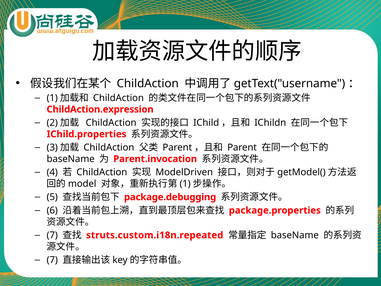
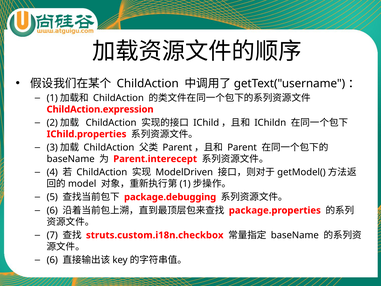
Parent.invocation: Parent.invocation -> Parent.interecept
struts.custom.i18n.repeated: struts.custom.i18n.repeated -> struts.custom.i18n.checkbox
7 at (52, 260): 7 -> 6
